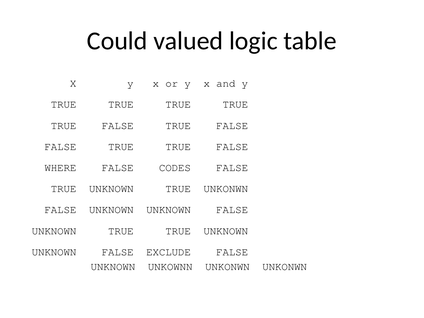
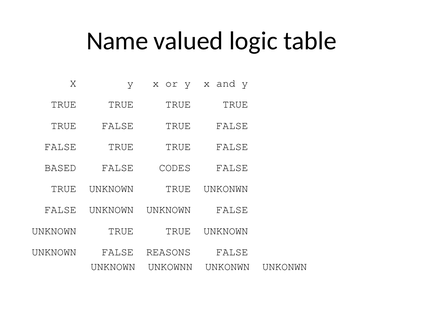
Could: Could -> Name
WHERE: WHERE -> BASED
EXCLUDE: EXCLUDE -> REASONS
